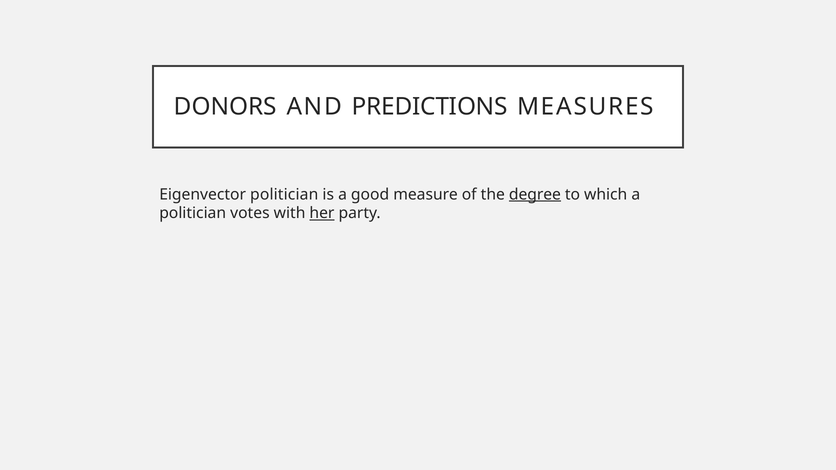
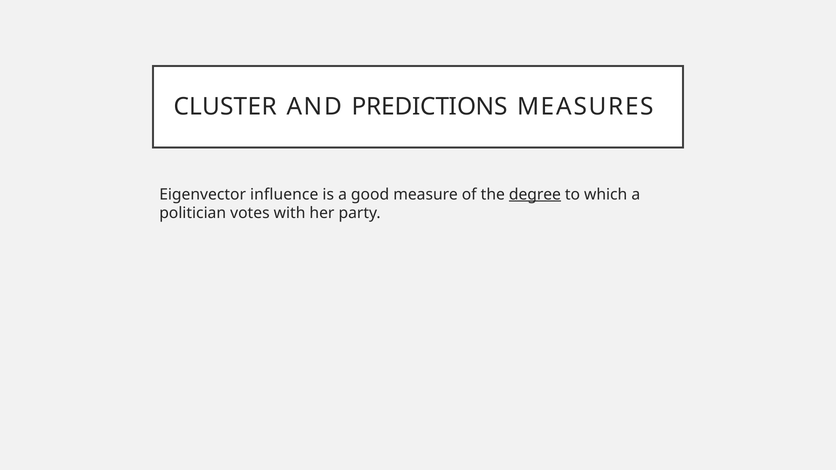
DONORS: DONORS -> CLUSTER
Eigenvector politician: politician -> influence
her underline: present -> none
